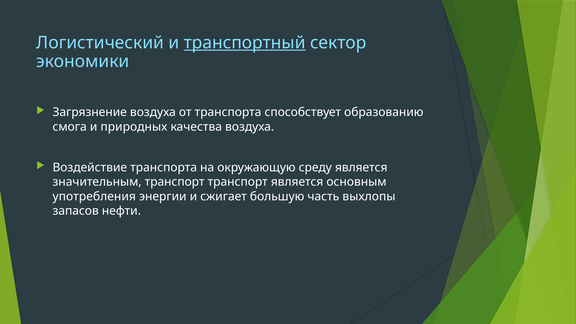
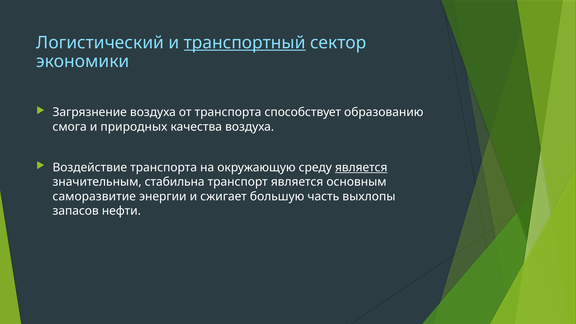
является at (361, 168) underline: none -> present
значительным транспорт: транспорт -> стабильна
употребления: употребления -> саморазвитие
